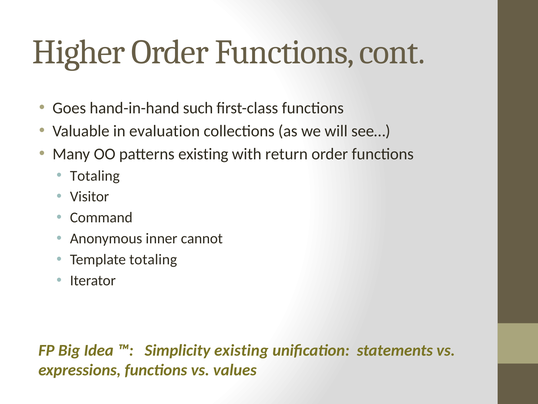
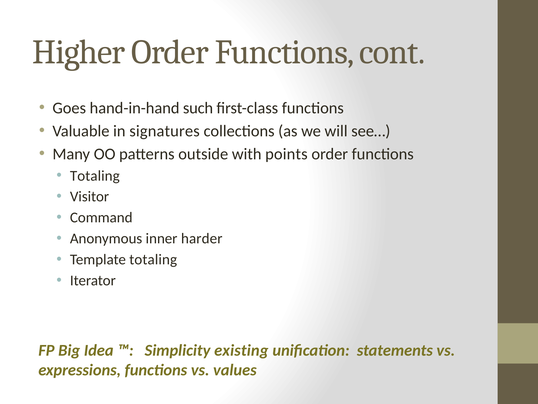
evaluation: evaluation -> signatures
patterns existing: existing -> outside
return: return -> points
cannot: cannot -> harder
